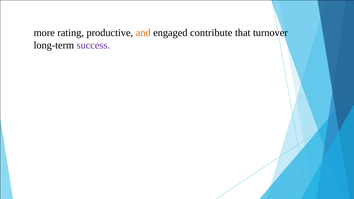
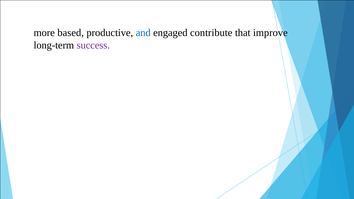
rating: rating -> based
and colour: orange -> blue
turnover: turnover -> improve
